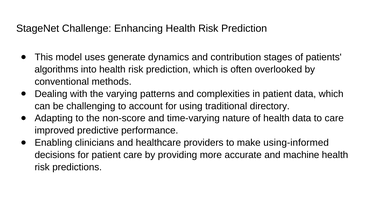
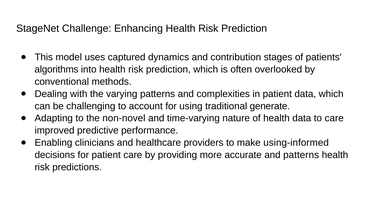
generate: generate -> captured
directory: directory -> generate
non-score: non-score -> non-novel
and machine: machine -> patterns
